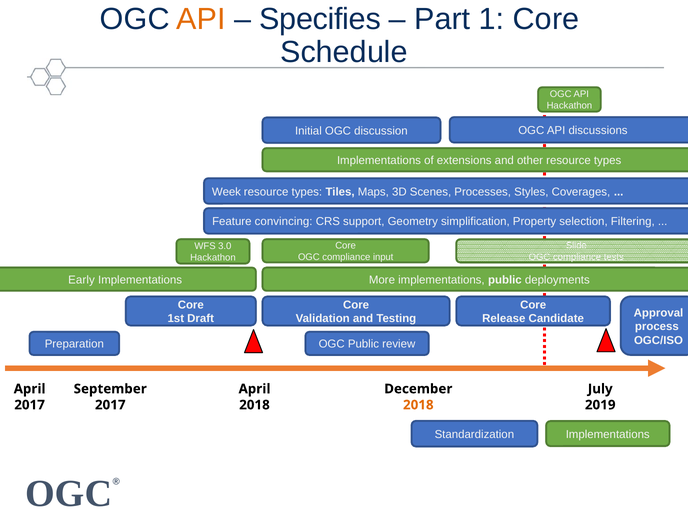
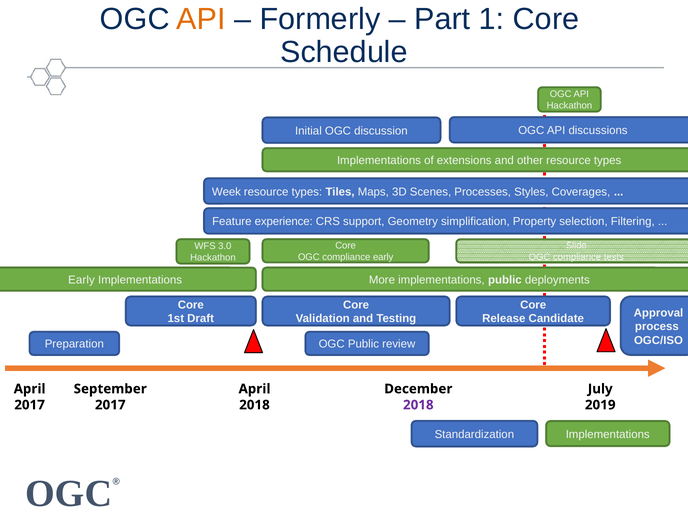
Specifies: Specifies -> Formerly
convincing: convincing -> experience
compliance input: input -> early
2018 at (418, 405) colour: orange -> purple
